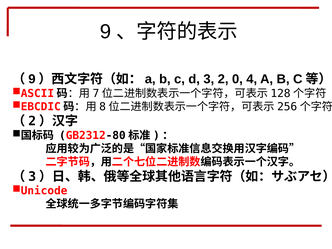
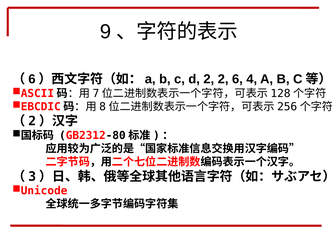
9 at (32, 79): 9 -> 6
d 3: 3 -> 2
2 0: 0 -> 6
